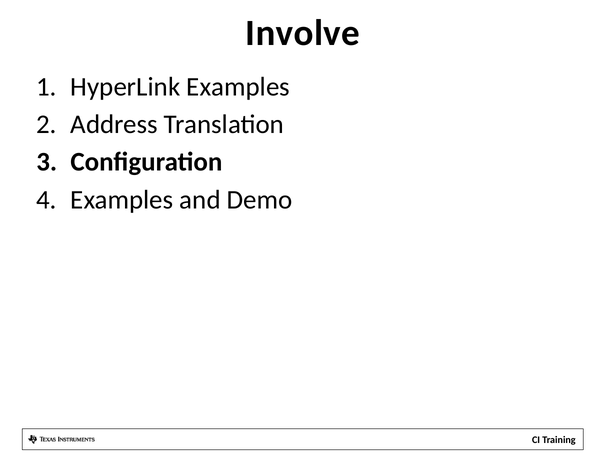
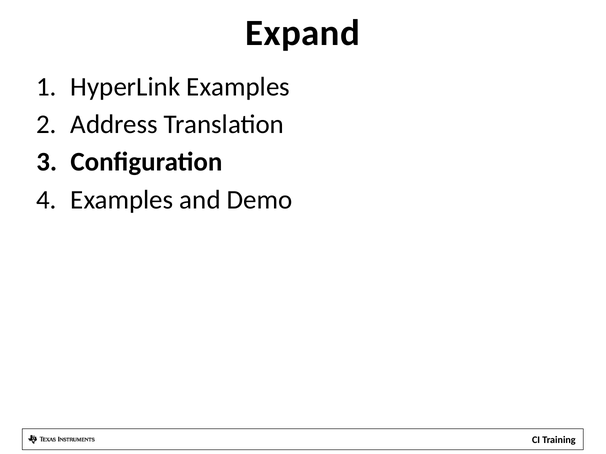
Involve: Involve -> Expand
